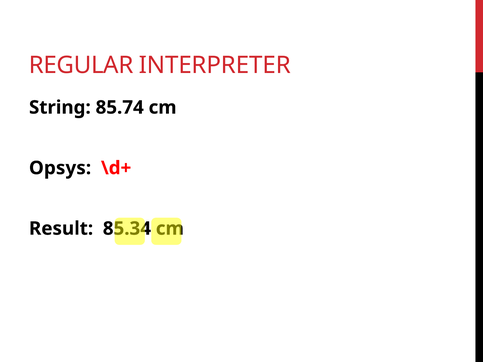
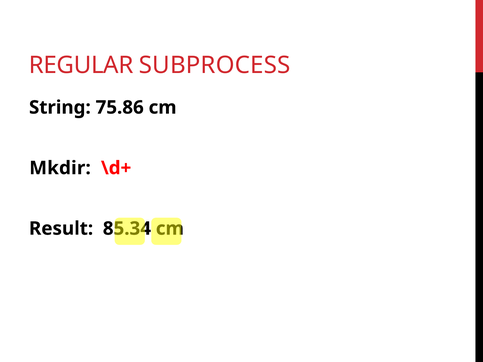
INTERPRETER: INTERPRETER -> SUBPROCESS
85.74: 85.74 -> 75.86
Opsys: Opsys -> Mkdir
